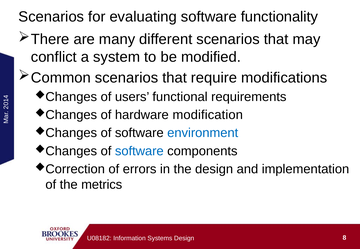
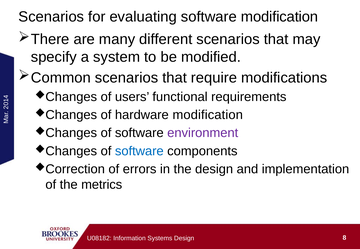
software functionality: functionality -> modification
conflict: conflict -> specify
environment colour: blue -> purple
